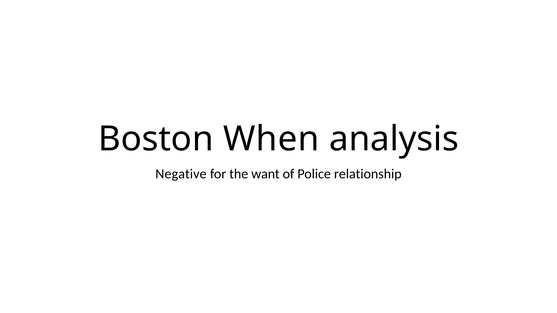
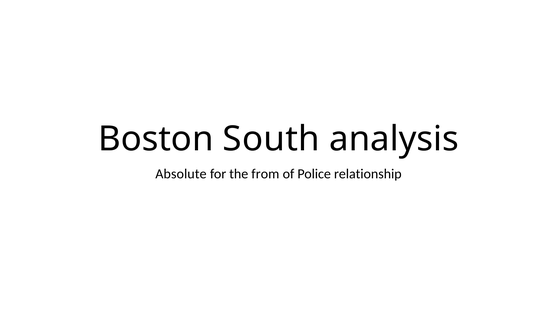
When: When -> South
Negative: Negative -> Absolute
want: want -> from
